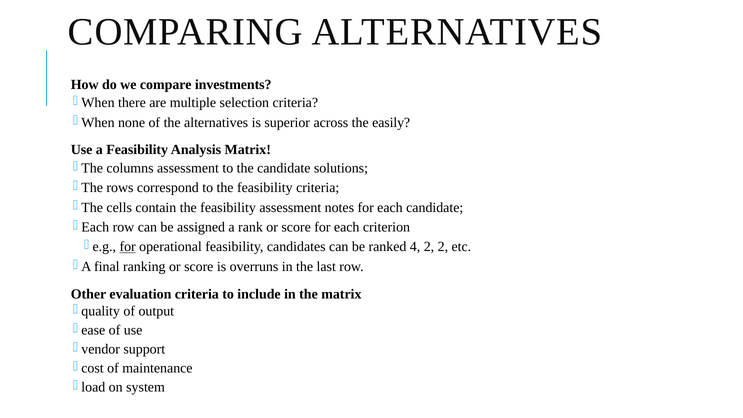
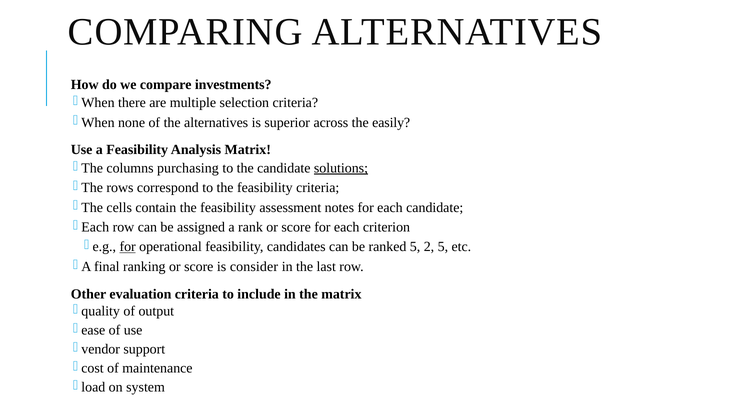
columns assessment: assessment -> purchasing
solutions underline: none -> present
ranked 4: 4 -> 5
2 2: 2 -> 5
overruns: overruns -> consider
